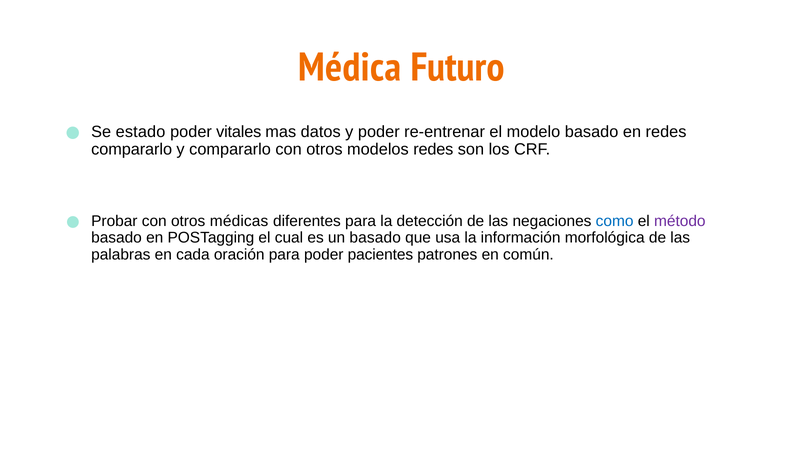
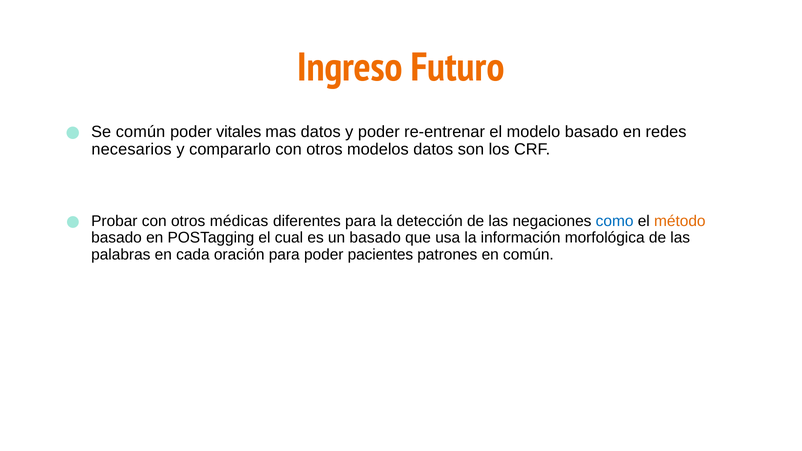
Médica: Médica -> Ingreso
Se estado: estado -> común
compararlo at (132, 149): compararlo -> necesarios
modelos redes: redes -> datos
método colour: purple -> orange
